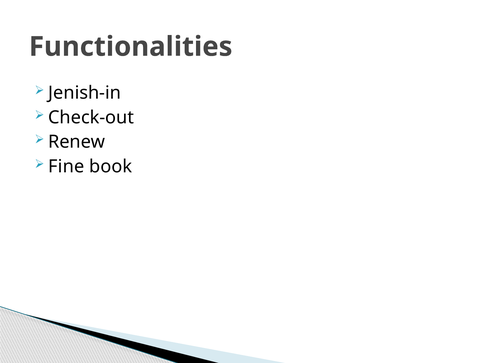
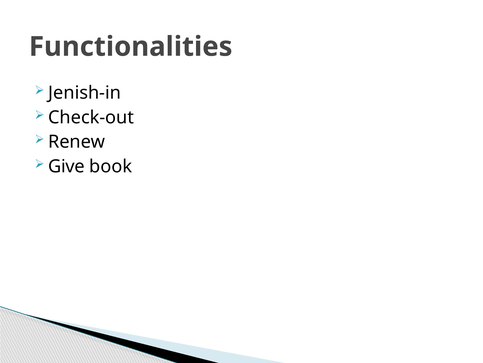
Fine: Fine -> Give
